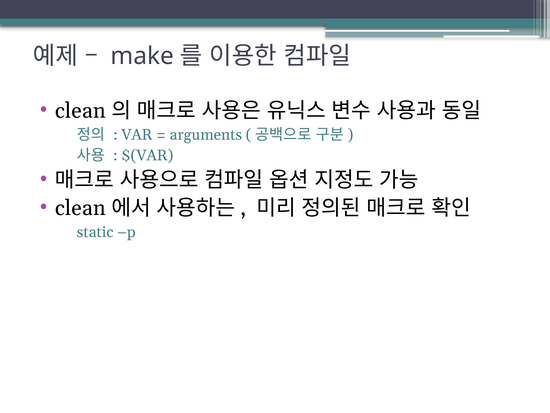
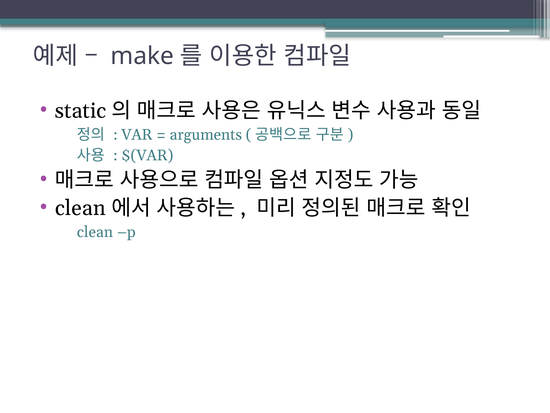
clean at (80, 111): clean -> static
static at (95, 232): static -> clean
